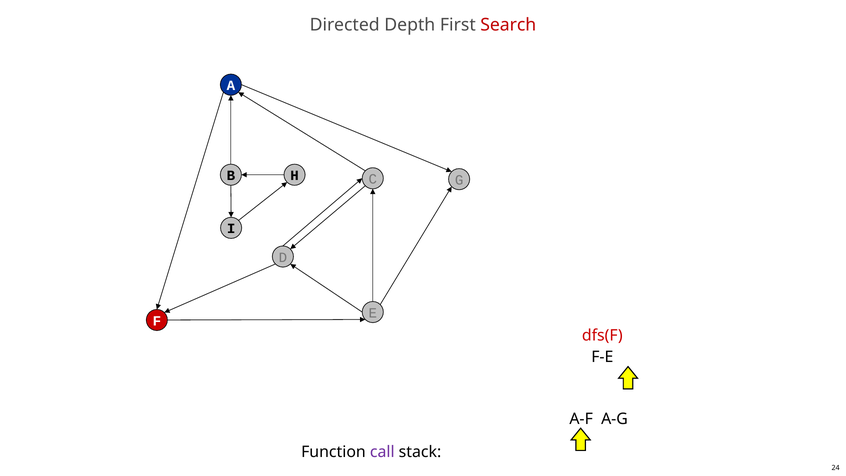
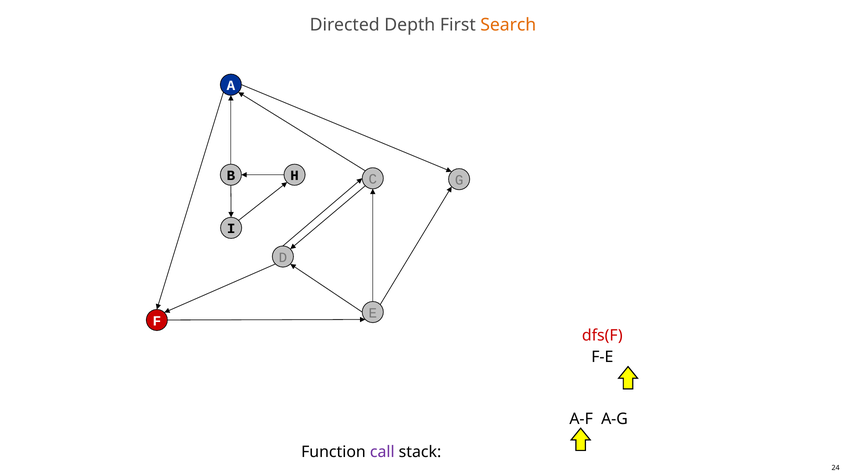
Search colour: red -> orange
